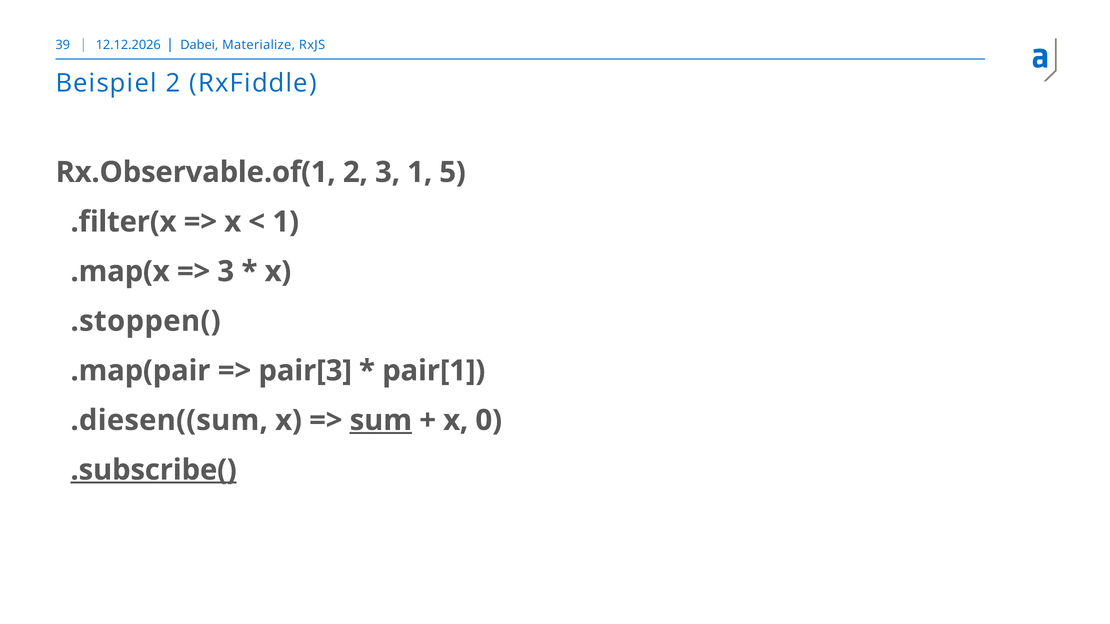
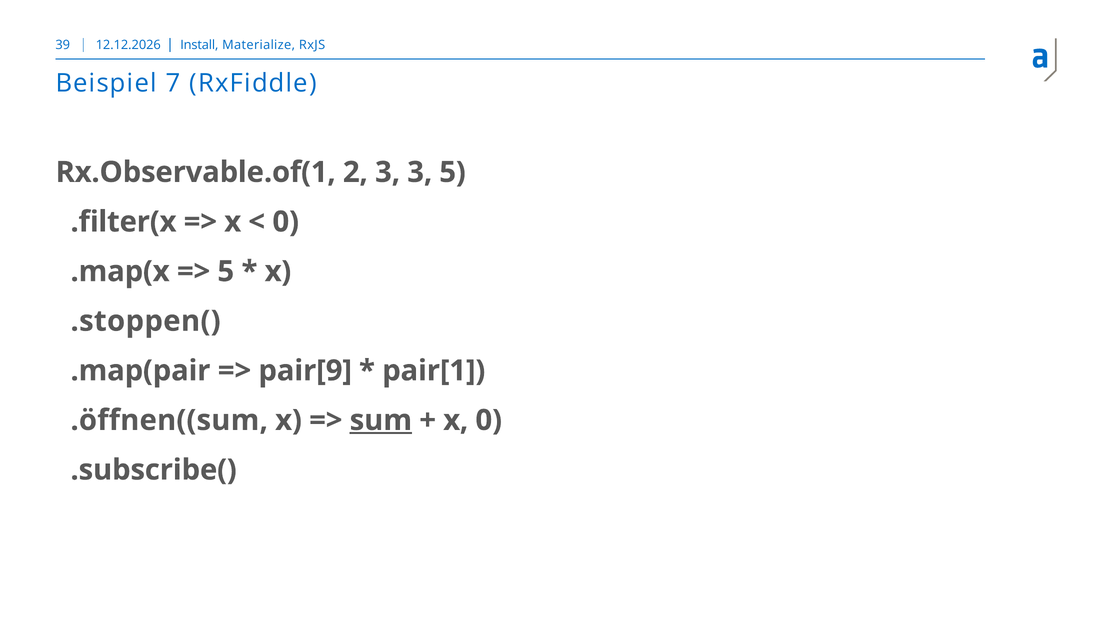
Dabei: Dabei -> Install
Beispiel 2: 2 -> 7
3 1: 1 -> 3
1 at (286, 222): 1 -> 0
3 at (226, 272): 3 -> 5
pair[3: pair[3 -> pair[9
.diesen((sum: .diesen((sum -> .öffnen((sum
.subscribe( underline: present -> none
